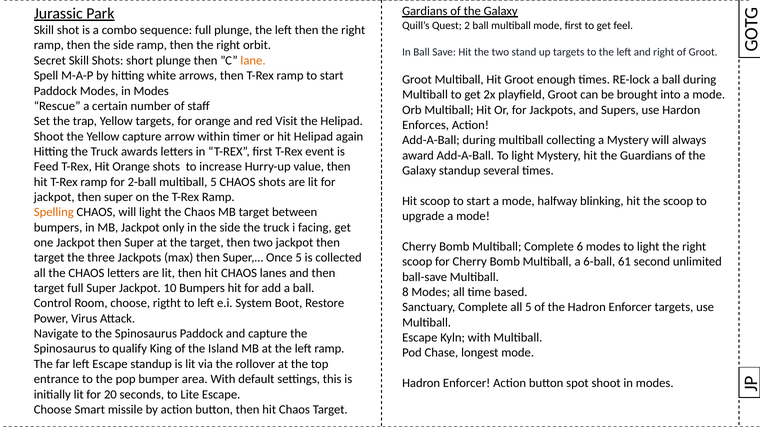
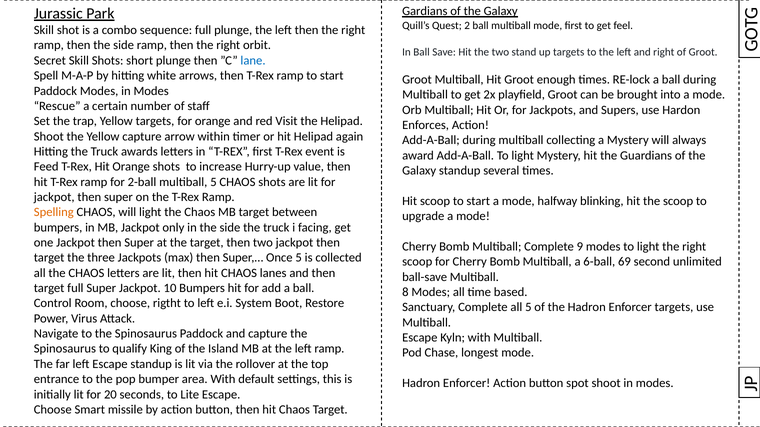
lane colour: orange -> blue
6: 6 -> 9
61: 61 -> 69
